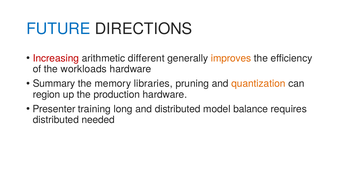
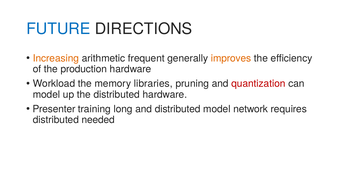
Increasing colour: red -> orange
different: different -> frequent
workloads: workloads -> production
Summary: Summary -> Workload
quantization colour: orange -> red
region at (47, 95): region -> model
the production: production -> distributed
balance: balance -> network
